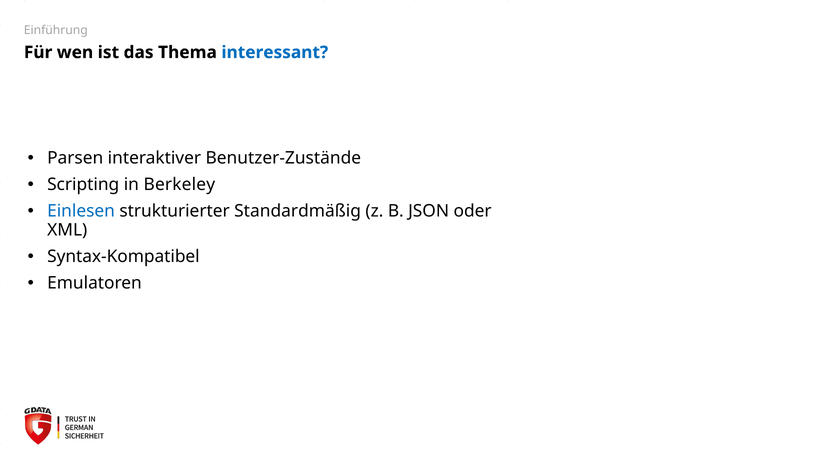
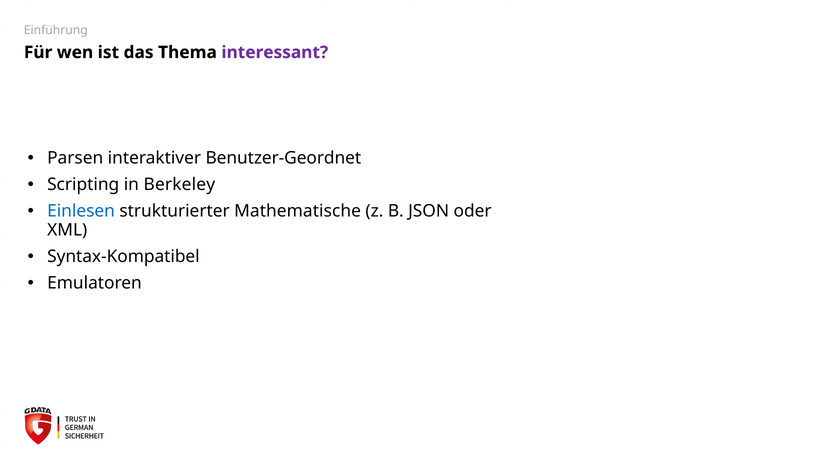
interessant colour: blue -> purple
Benutzer-Zustände: Benutzer-Zustände -> Benutzer-Geordnet
Standardmäßig: Standardmäßig -> Mathematische
